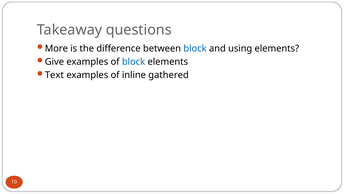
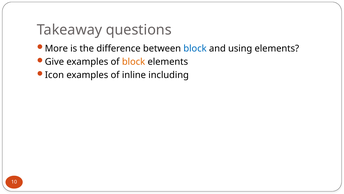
block at (134, 62) colour: blue -> orange
Text: Text -> Icon
gathered: gathered -> including
